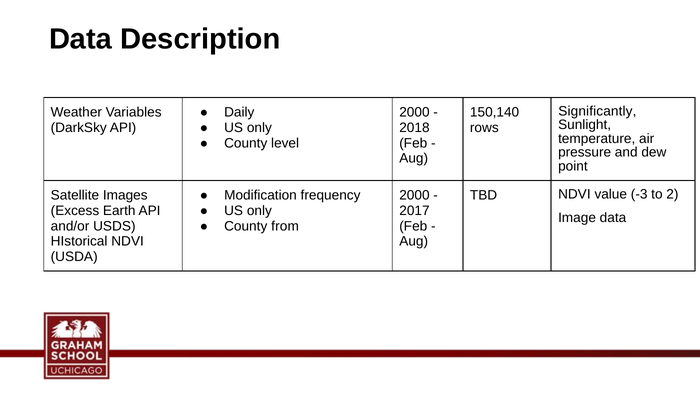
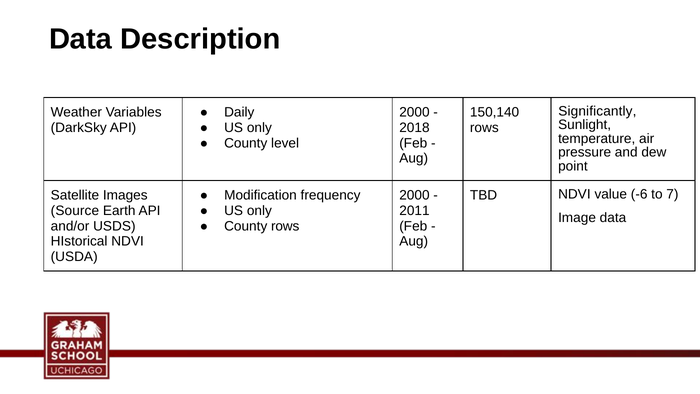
-3: -3 -> -6
2: 2 -> 7
Excess: Excess -> Source
2017: 2017 -> 2011
County from: from -> rows
